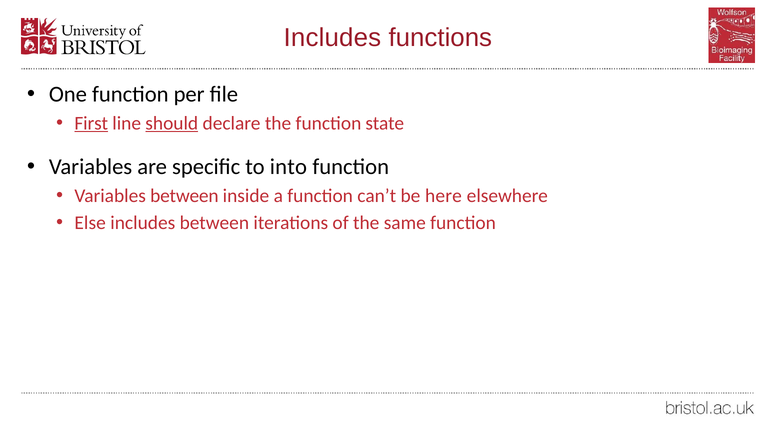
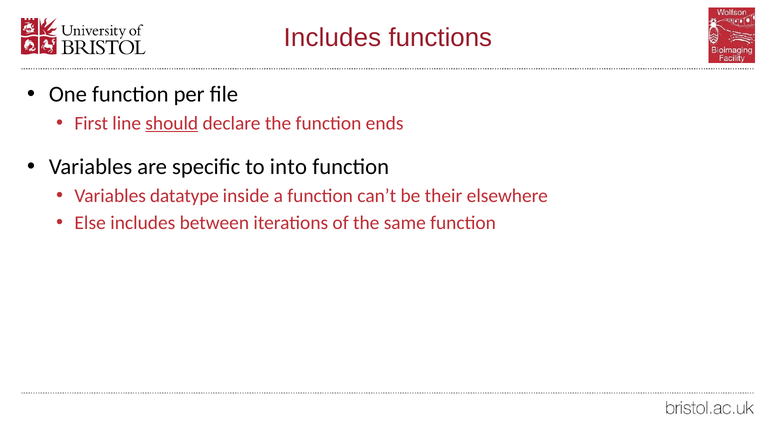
First underline: present -> none
state: state -> ends
Variables between: between -> datatype
here: here -> their
